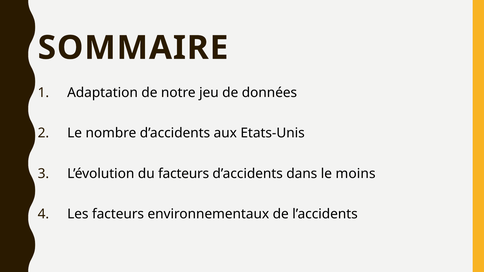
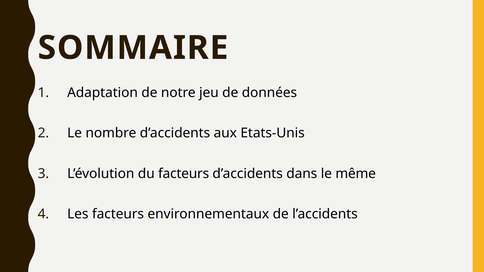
moins: moins -> même
